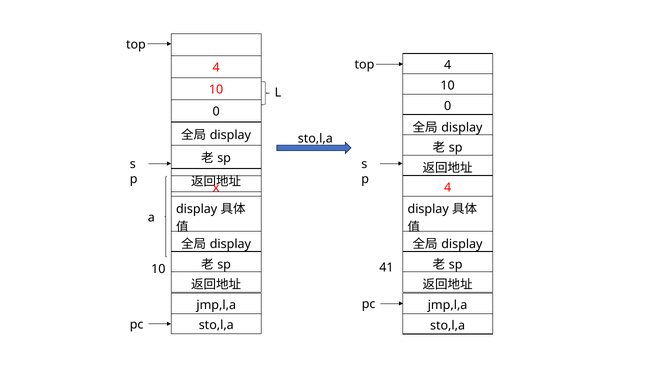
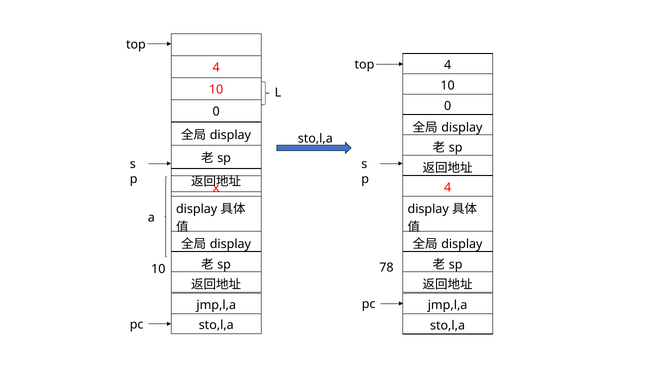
41: 41 -> 78
